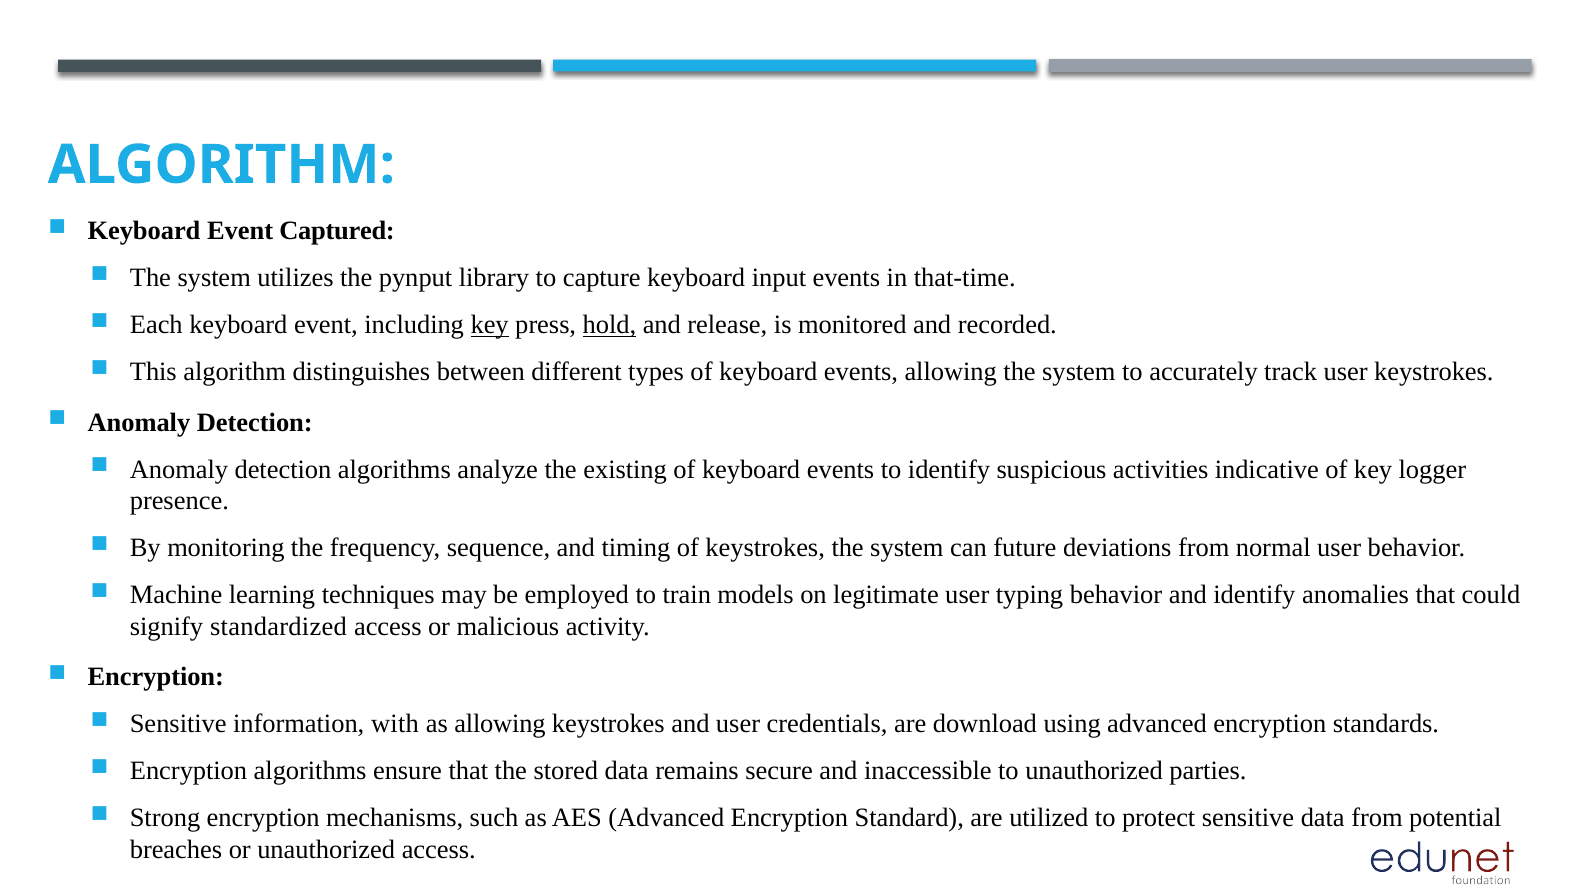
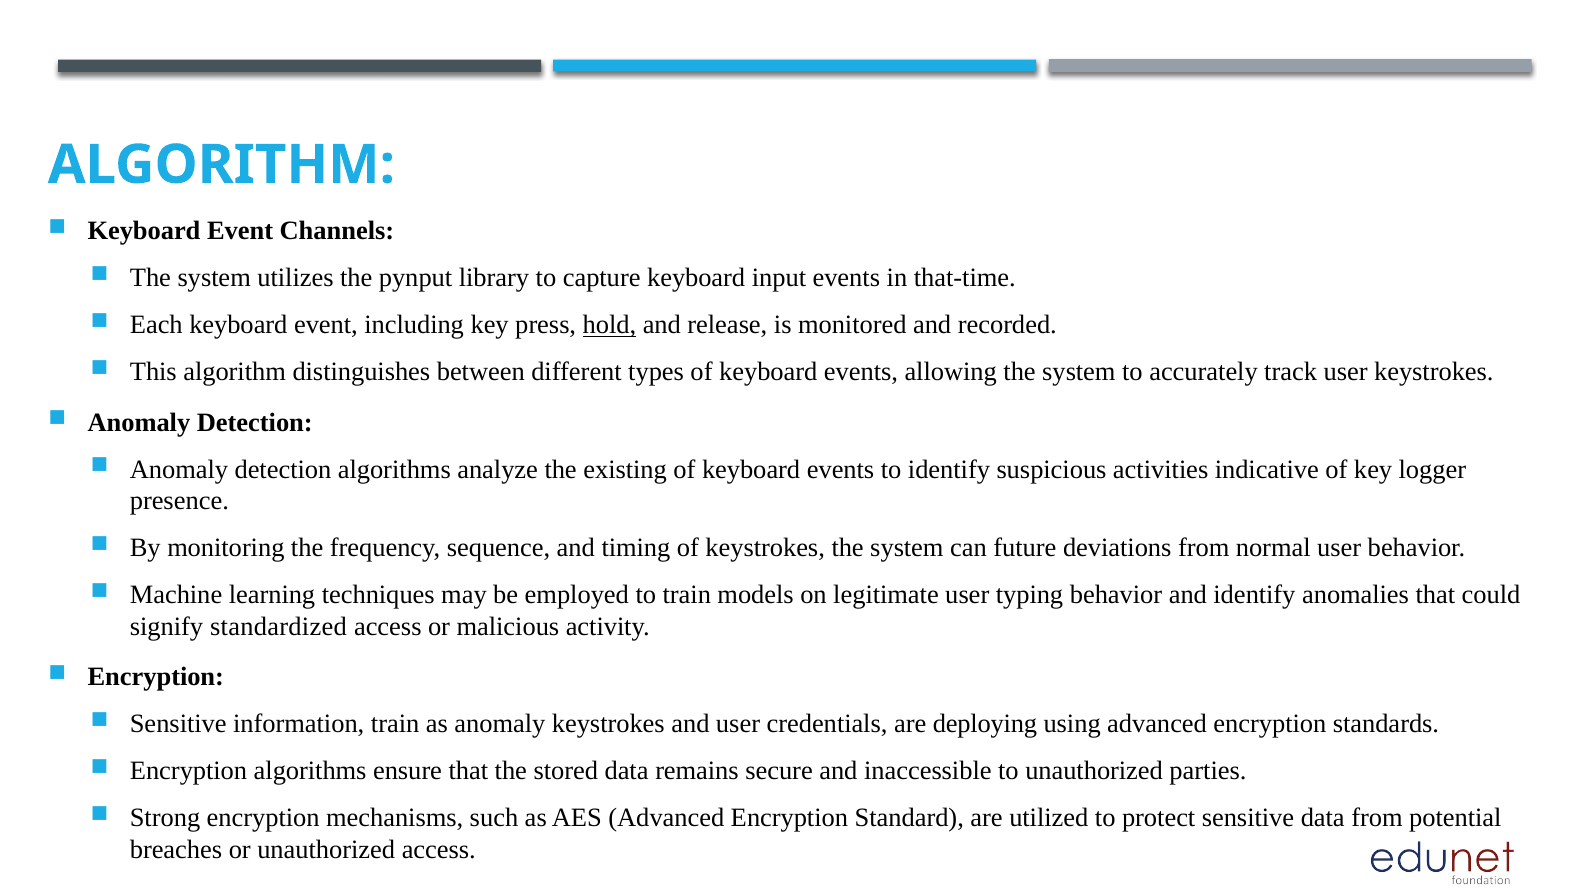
Captured: Captured -> Channels
key at (490, 325) underline: present -> none
information with: with -> train
as allowing: allowing -> anomaly
download: download -> deploying
